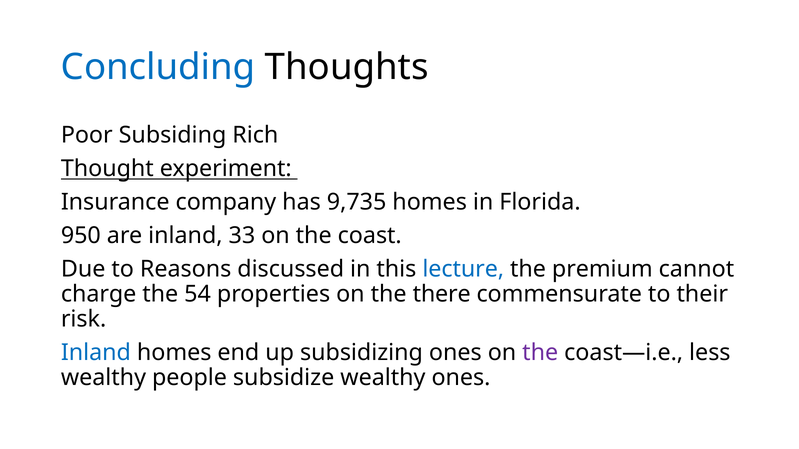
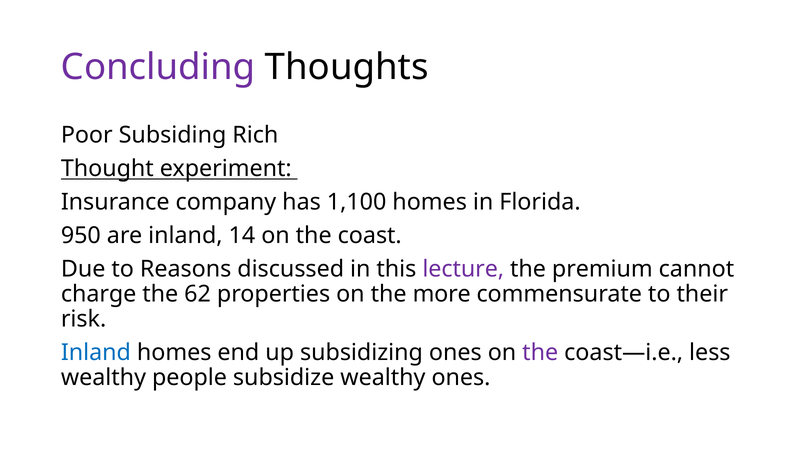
Concluding colour: blue -> purple
9,735: 9,735 -> 1,100
33: 33 -> 14
lecture colour: blue -> purple
54: 54 -> 62
there: there -> more
